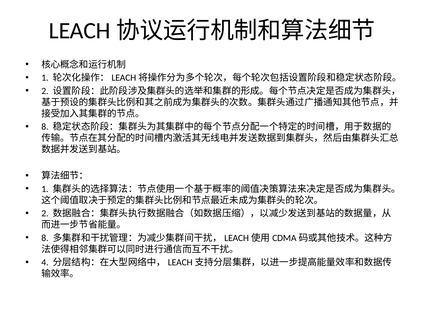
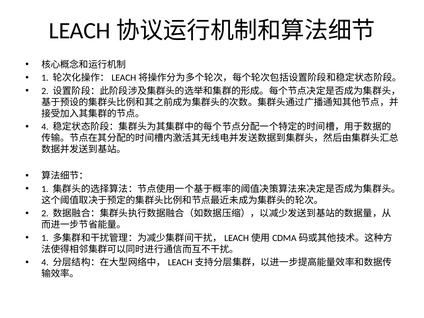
8 at (45, 127): 8 -> 4
8 at (45, 238): 8 -> 1
